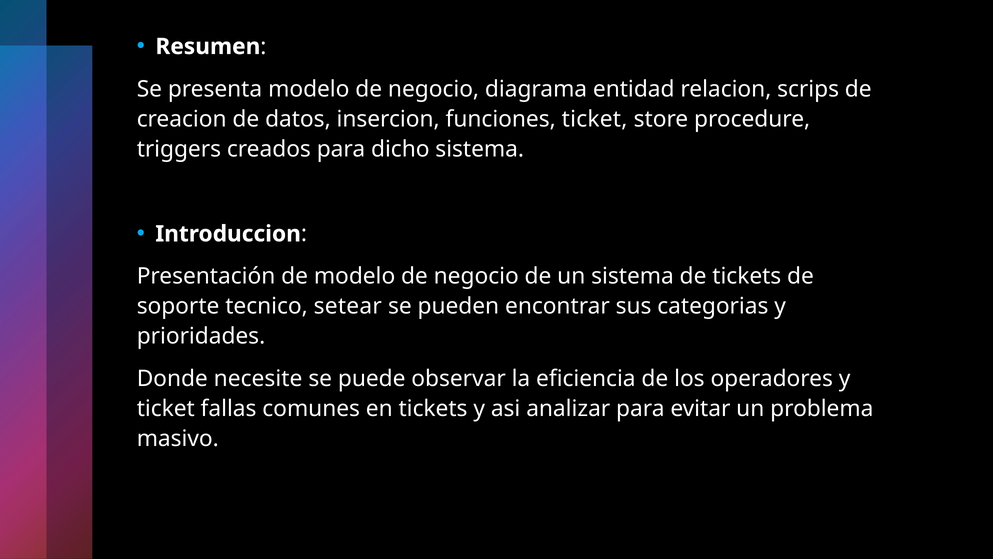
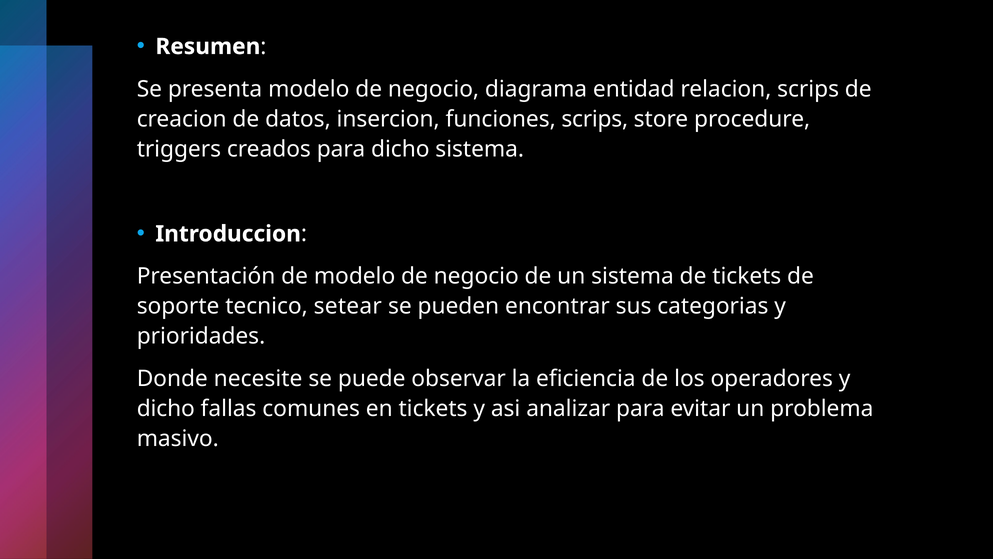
funciones ticket: ticket -> scrips
ticket at (166, 408): ticket -> dicho
